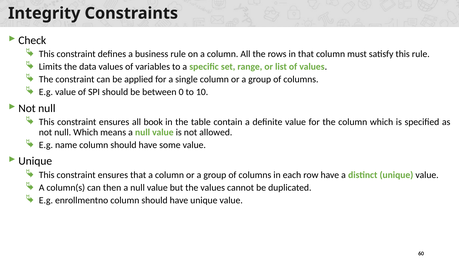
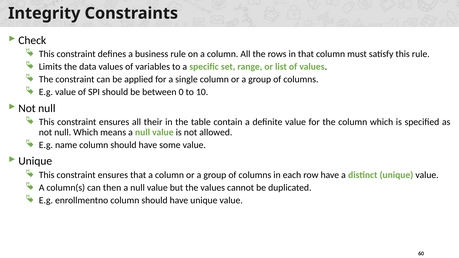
book: book -> their
